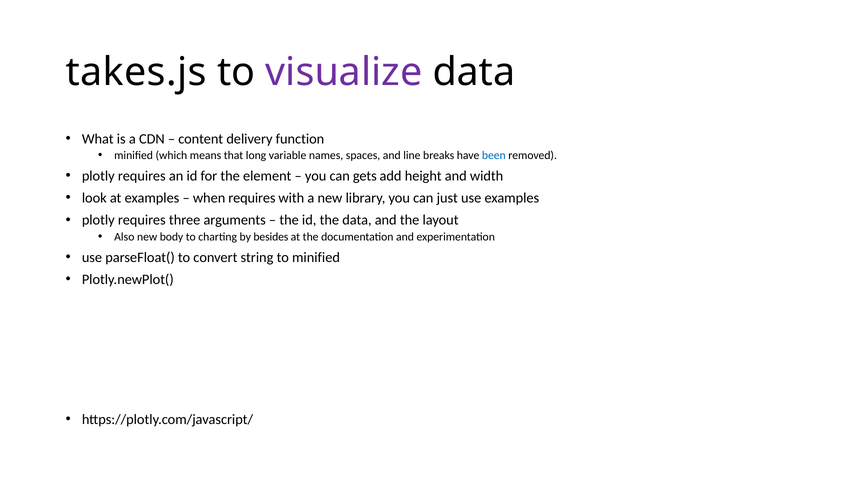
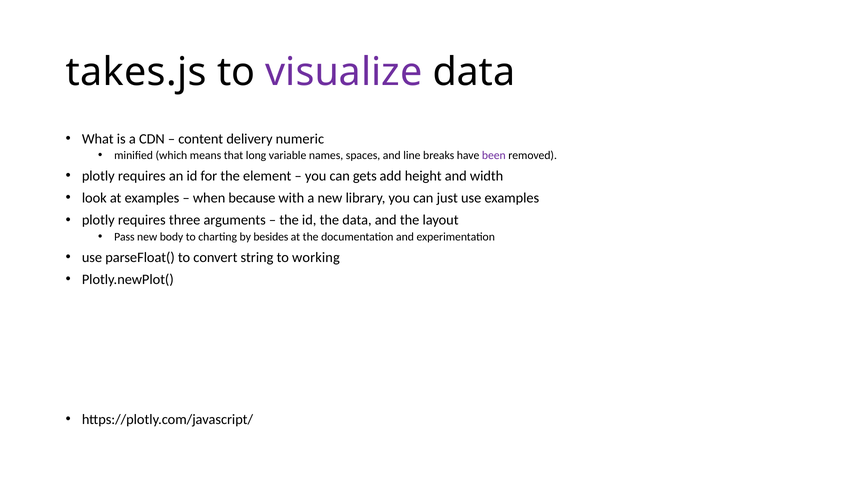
function: function -> numeric
been colour: blue -> purple
when requires: requires -> because
Also: Also -> Pass
to minified: minified -> working
